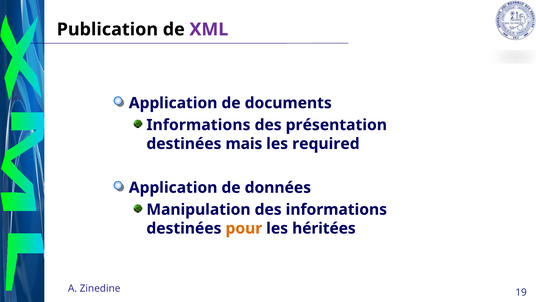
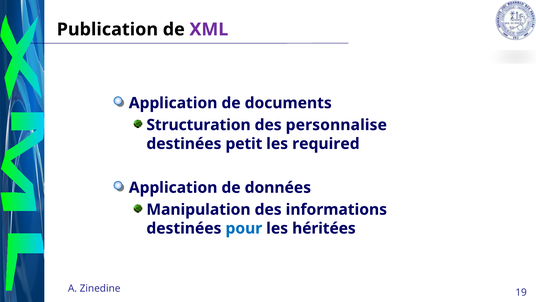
Informations at (198, 125): Informations -> Structuration
présentation: présentation -> personnalise
mais: mais -> petit
pour colour: orange -> blue
